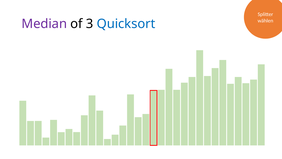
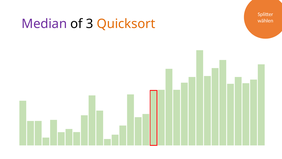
Quicksort colour: blue -> orange
